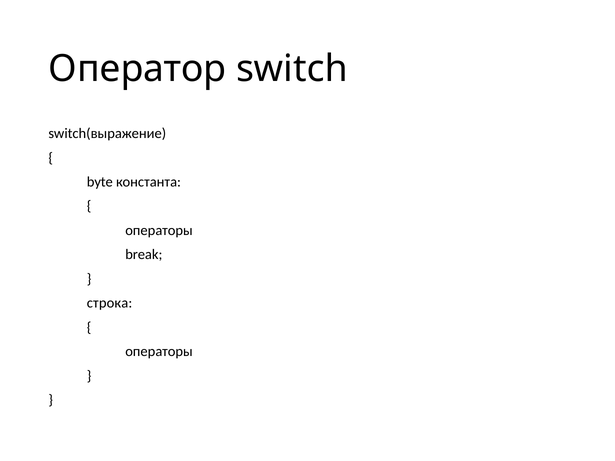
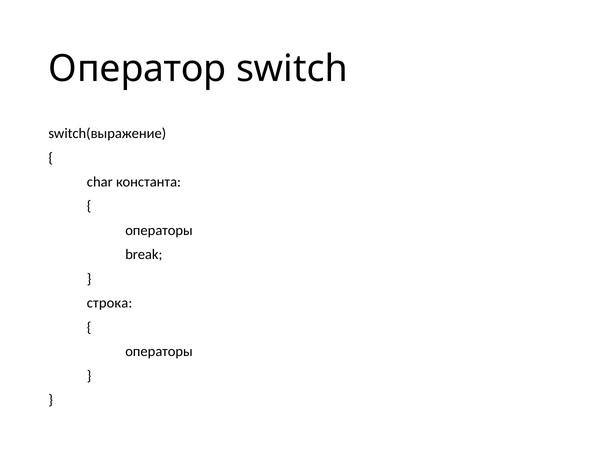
byte: byte -> char
